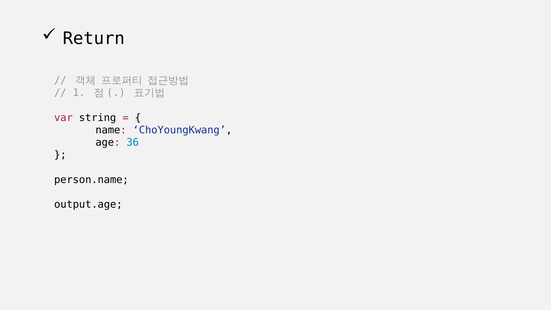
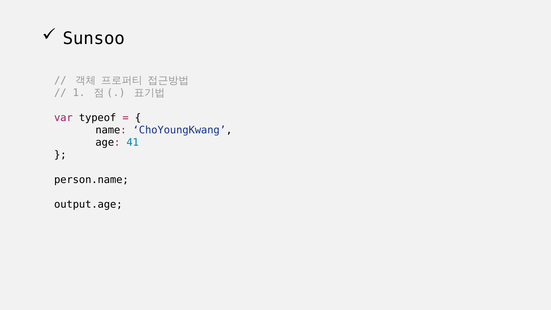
Return: Return -> Sunsoo
string: string -> typeof
36: 36 -> 41
